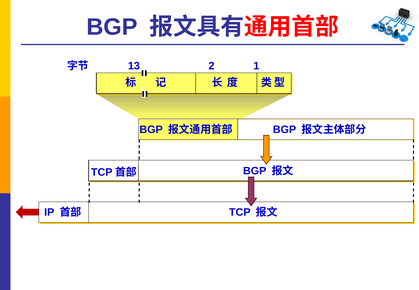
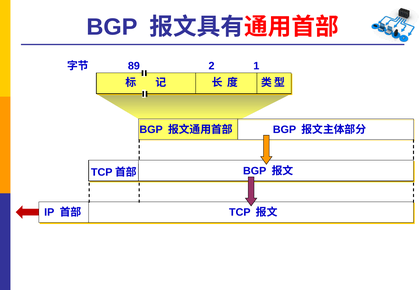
13: 13 -> 89
